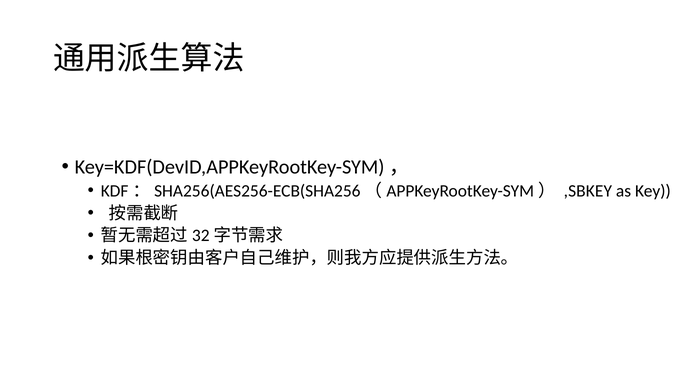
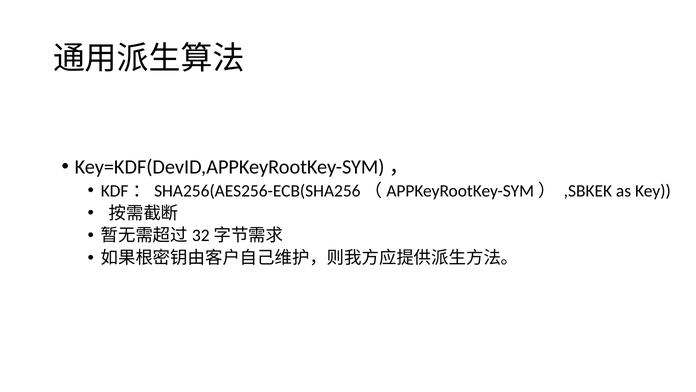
,SBKEY: ,SBKEY -> ,SBKEK
